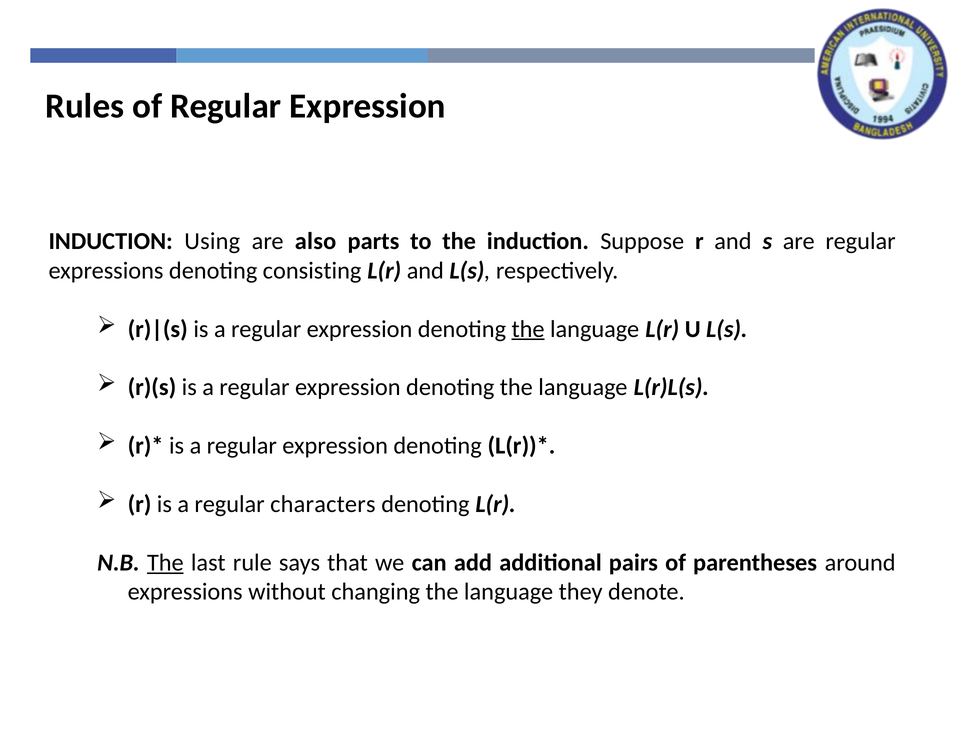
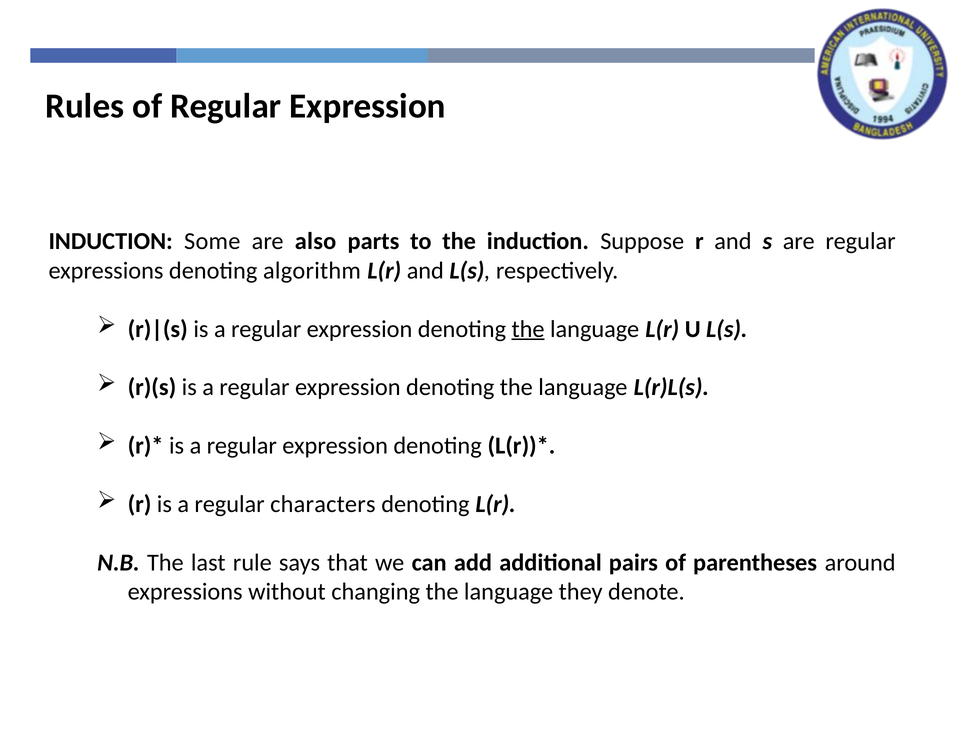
Using: Using -> Some
consisting: consisting -> algorithm
The at (165, 563) underline: present -> none
